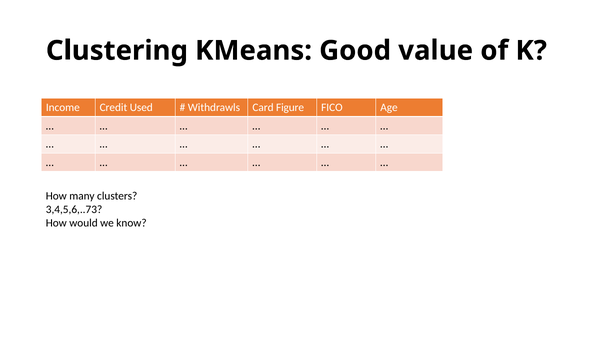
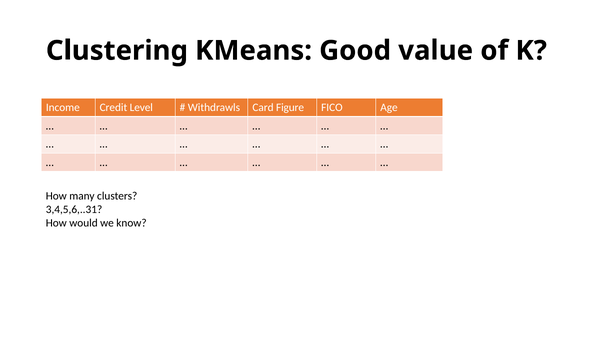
Used: Used -> Level
3,4,5,6,..73: 3,4,5,6,..73 -> 3,4,5,6,..31
